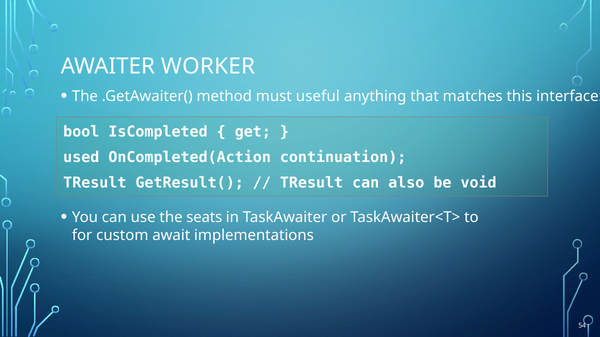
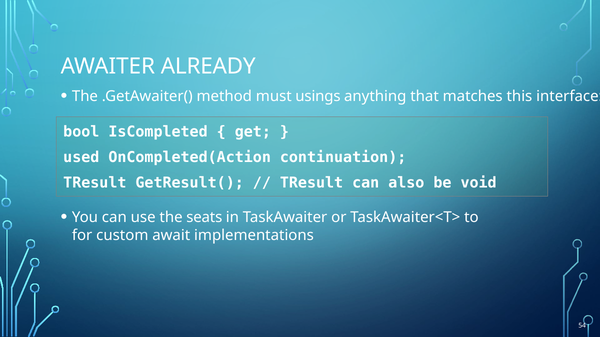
WORKER: WORKER -> ALREADY
useful: useful -> usings
